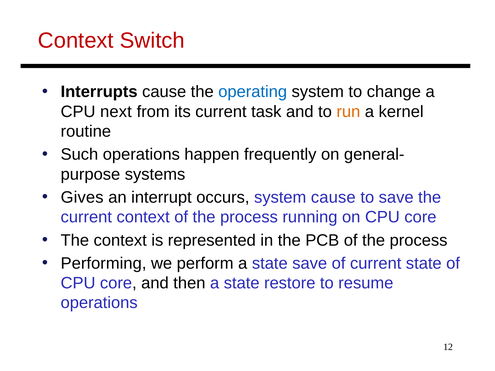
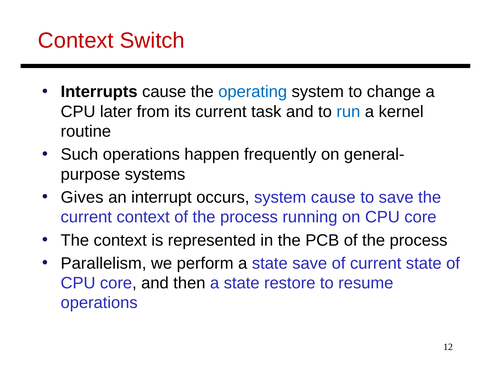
next: next -> later
run colour: orange -> blue
Performing: Performing -> Parallelism
